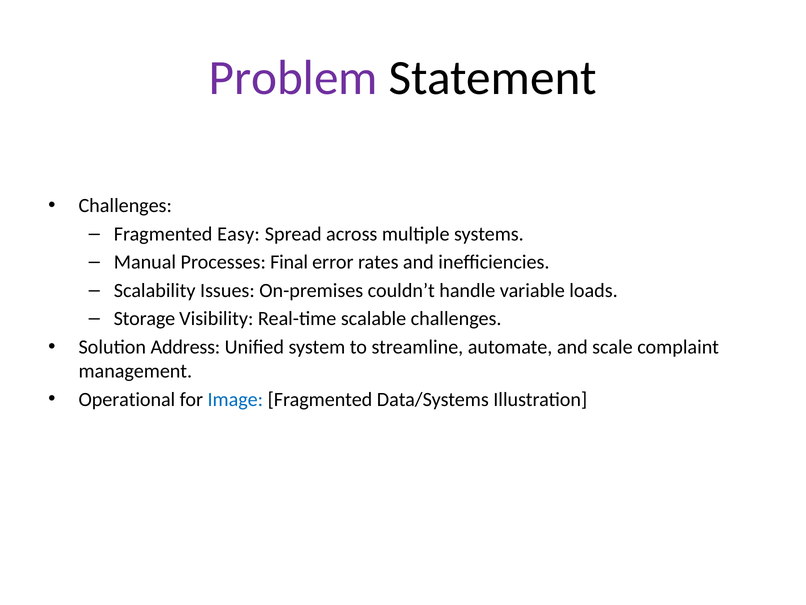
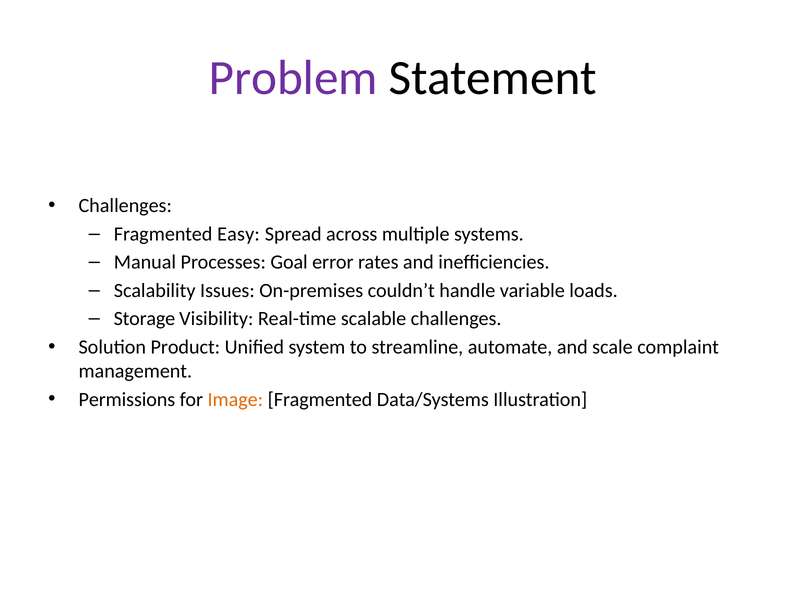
Final: Final -> Goal
Address: Address -> Product
Operational: Operational -> Permissions
Image colour: blue -> orange
